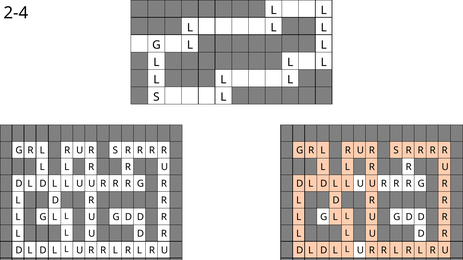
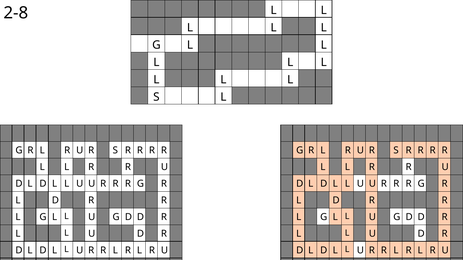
2-4: 2-4 -> 2-8
